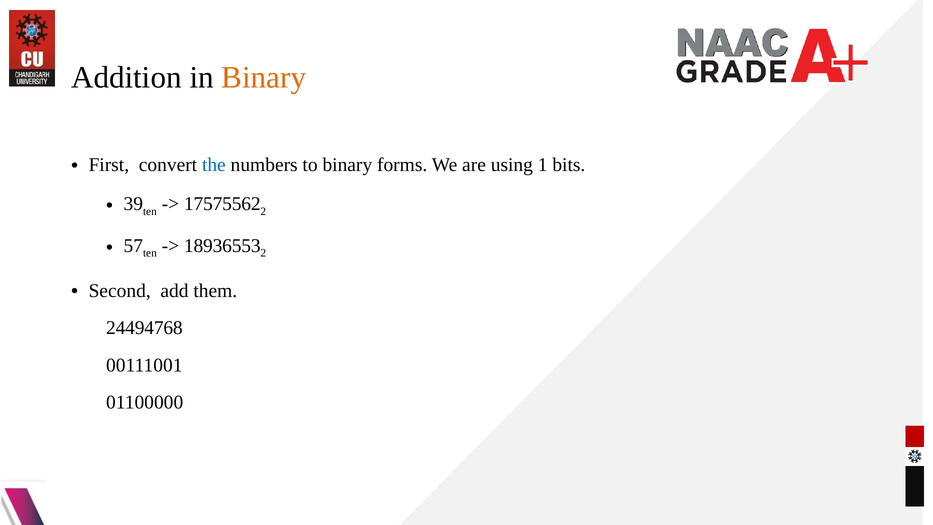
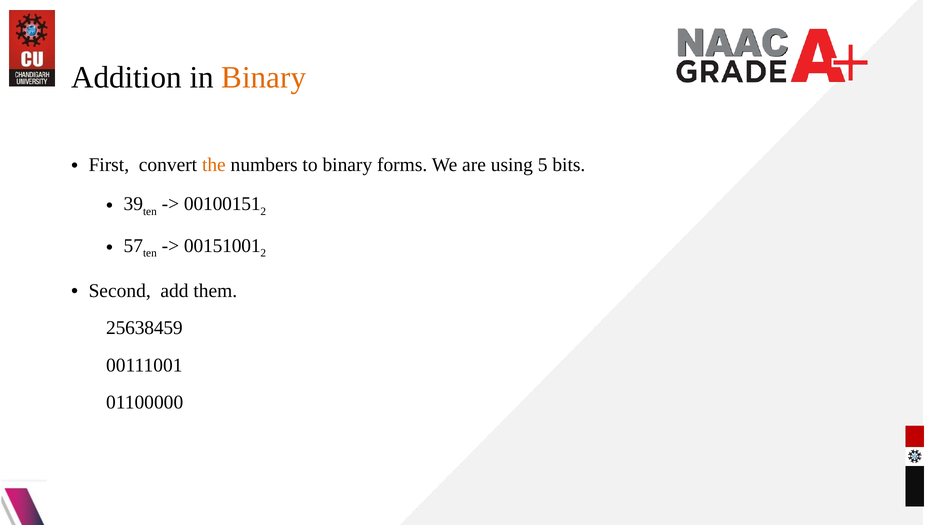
the colour: blue -> orange
1: 1 -> 5
17575562: 17575562 -> 00100151
18936553: 18936553 -> 00151001
24494768: 24494768 -> 25638459
